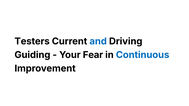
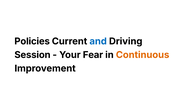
Testers: Testers -> Policies
Guiding: Guiding -> Session
Continuous colour: blue -> orange
